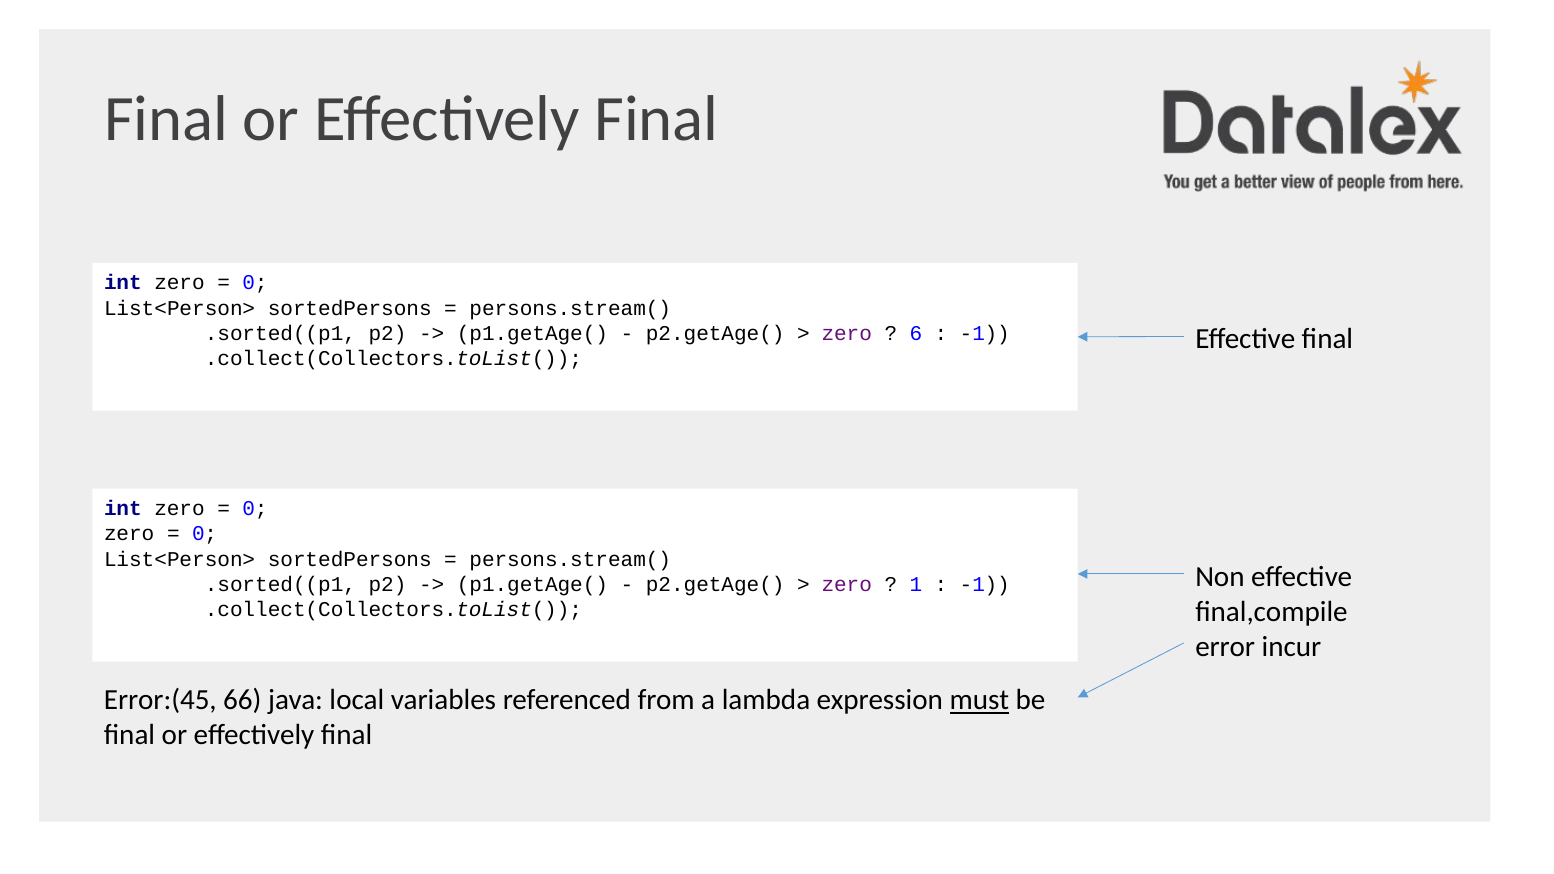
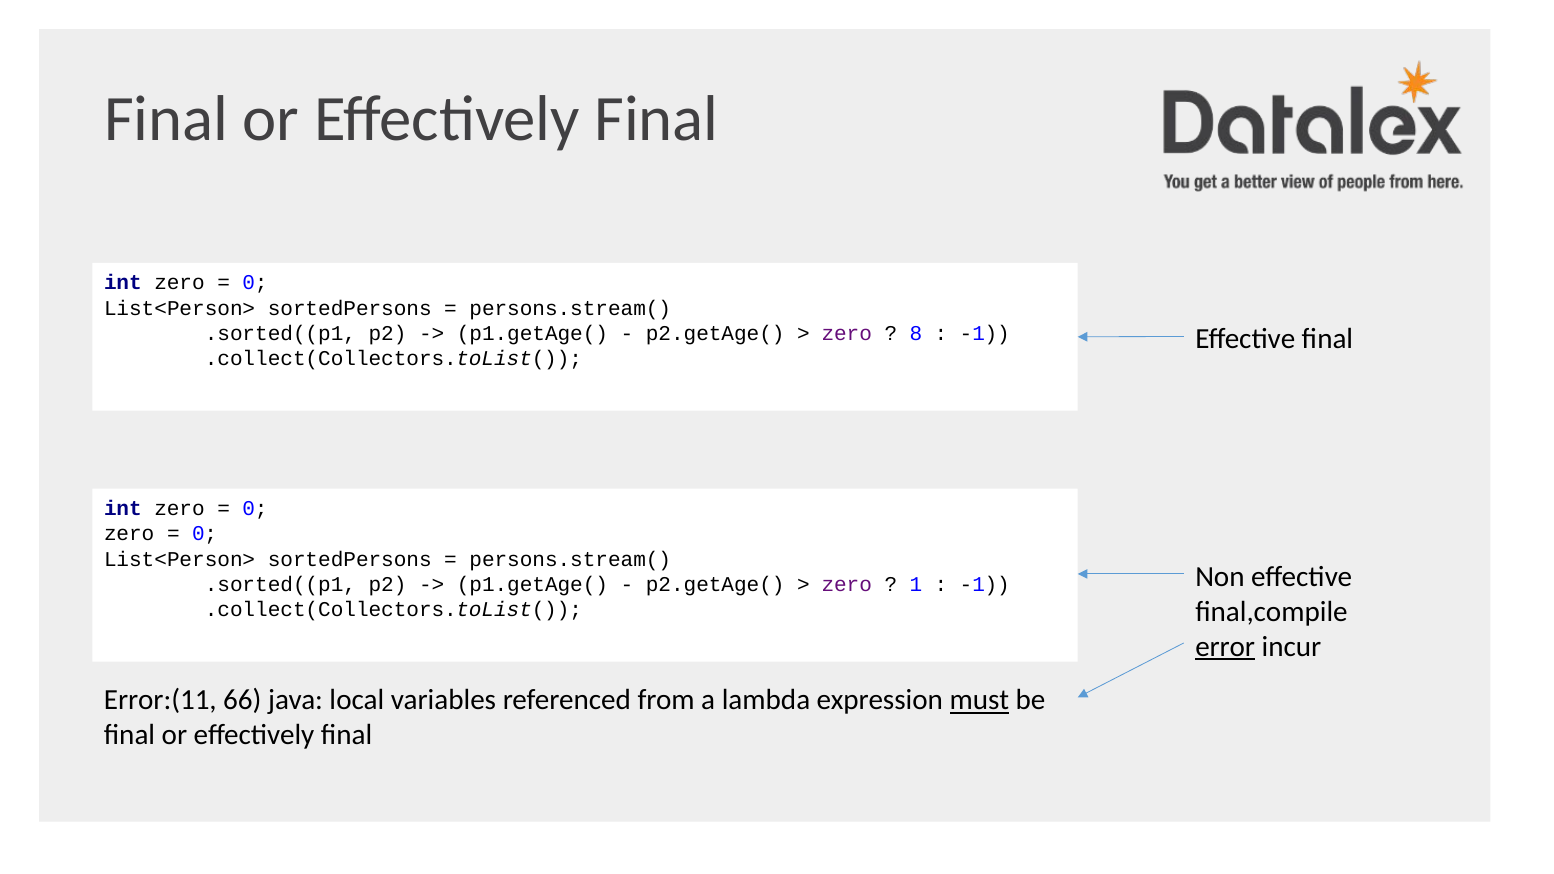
6: 6 -> 8
error underline: none -> present
Error:(45: Error:(45 -> Error:(11
